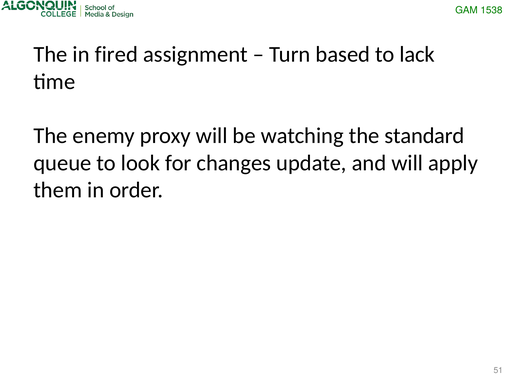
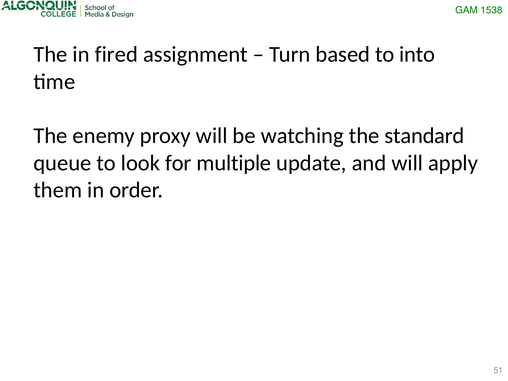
lack: lack -> into
changes: changes -> multiple
